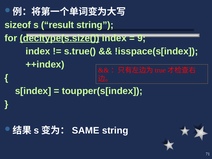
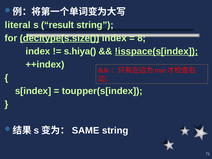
sizeof: sizeof -> literal
9: 9 -> 8
s.true(: s.true( -> s.hiya(
!isspace(s[index underline: none -> present
